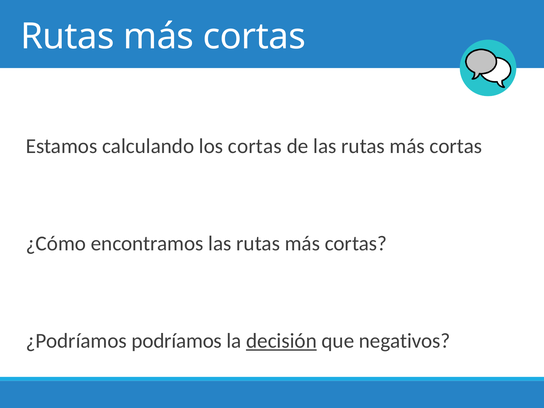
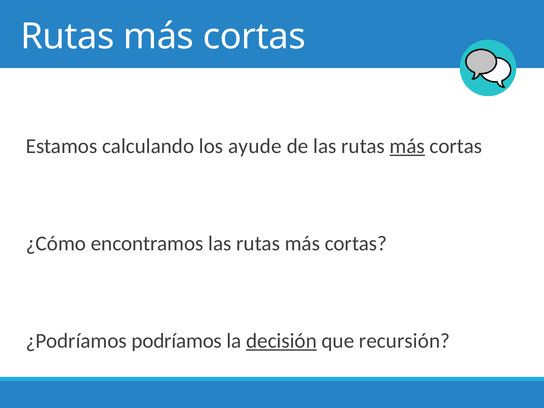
los cortas: cortas -> ayude
más at (407, 146) underline: none -> present
negativos: negativos -> recursión
